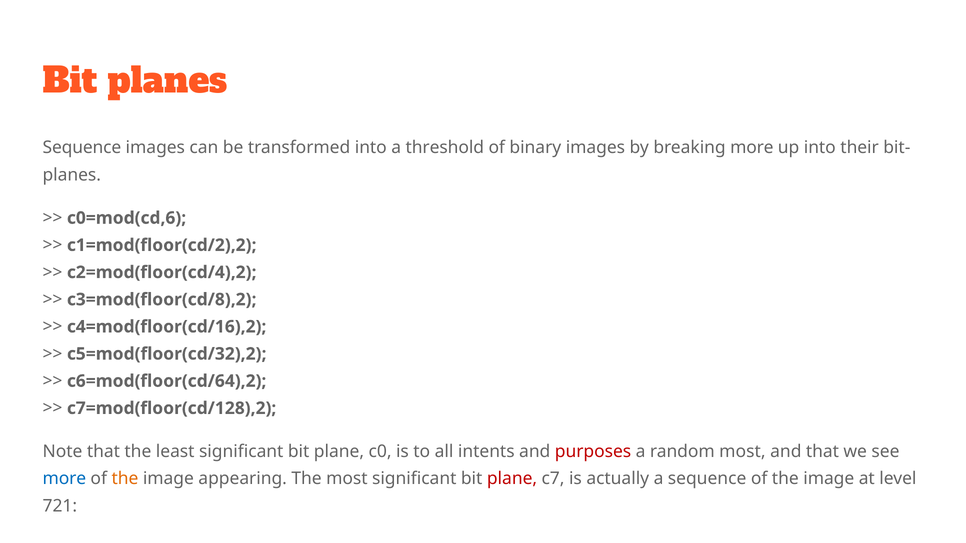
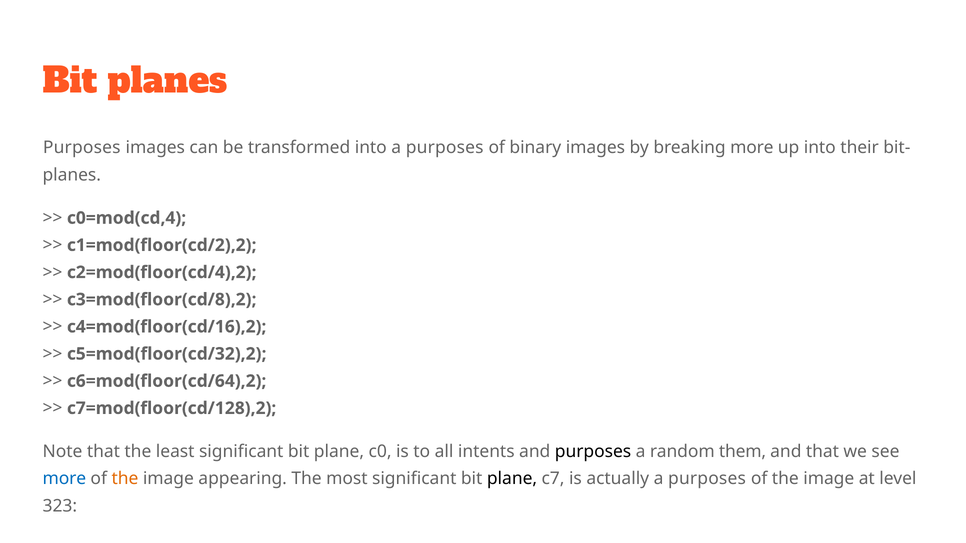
Sequence at (82, 148): Sequence -> Purposes
into a threshold: threshold -> purposes
c0=mod(cd,6: c0=mod(cd,6 -> c0=mod(cd,4
purposes at (593, 452) colour: red -> black
random most: most -> them
plane at (512, 479) colour: red -> black
actually a sequence: sequence -> purposes
721: 721 -> 323
